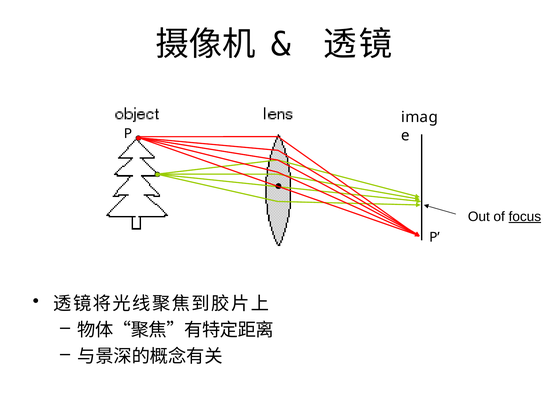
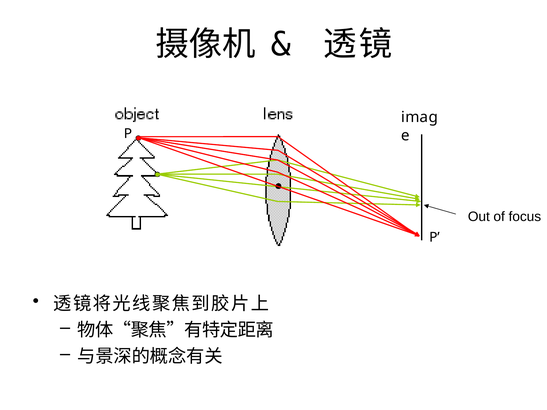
focus underline: present -> none
